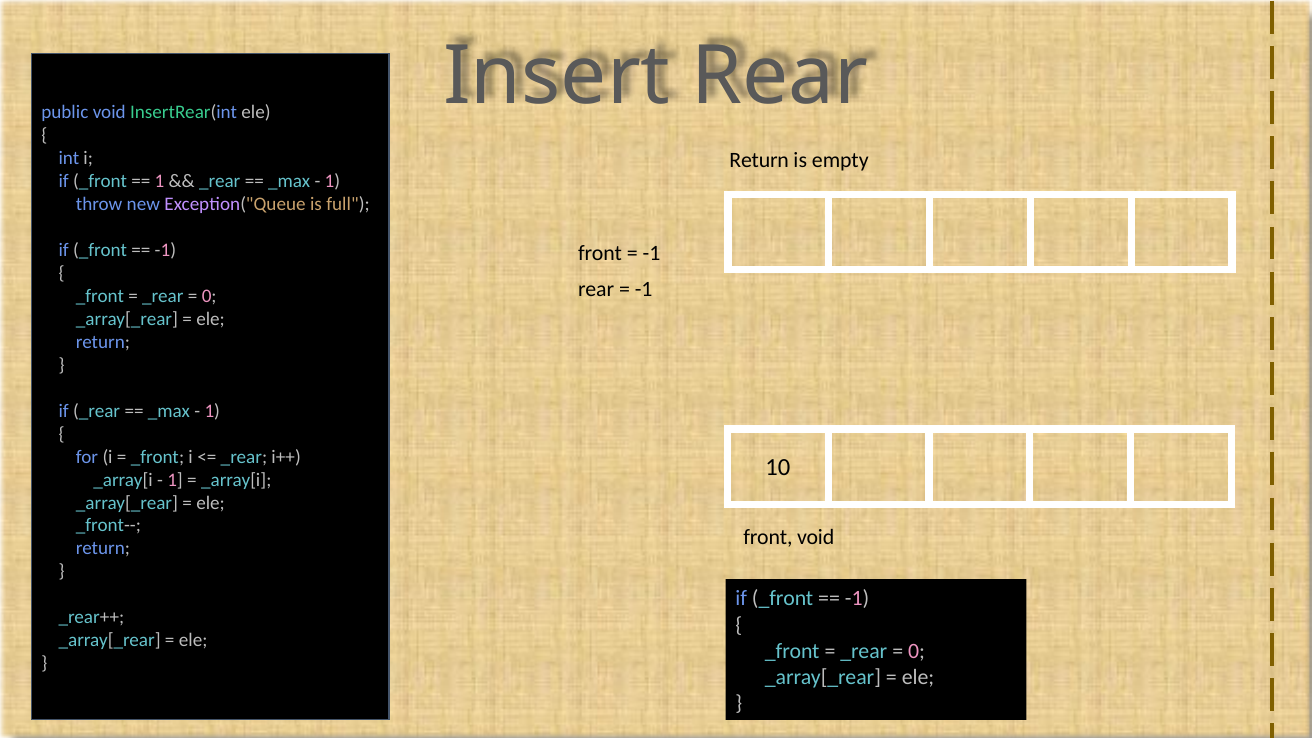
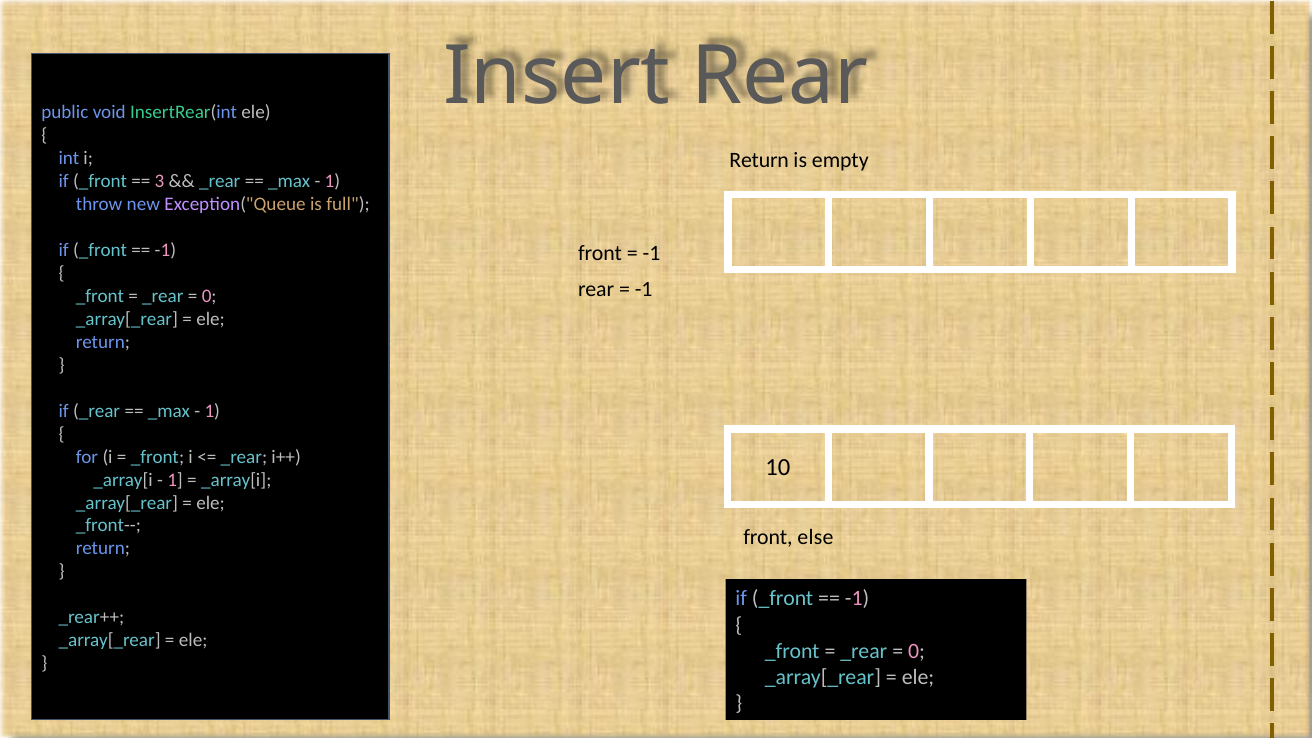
1 at (160, 181): 1 -> 3
front void: void -> else
